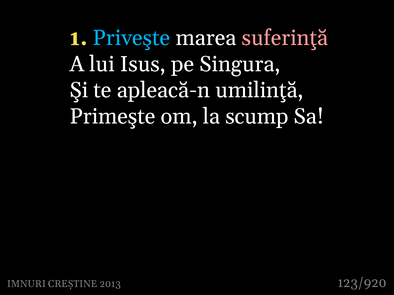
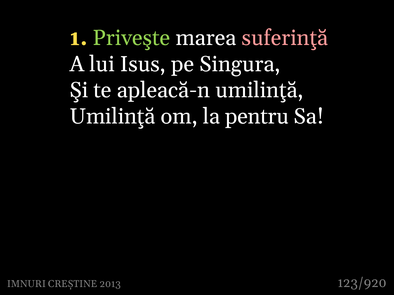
Priveşte colour: light blue -> light green
Primeşte at (113, 117): Primeşte -> Umilinţă
scump: scump -> pentru
